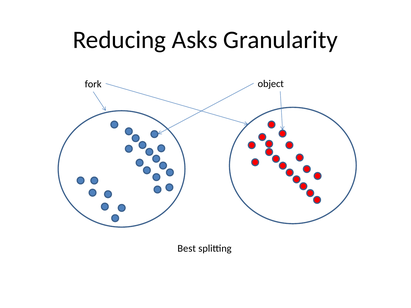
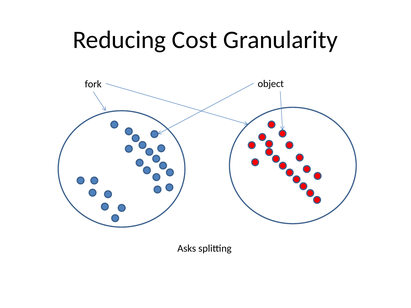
Asks: Asks -> Cost
Best: Best -> Asks
